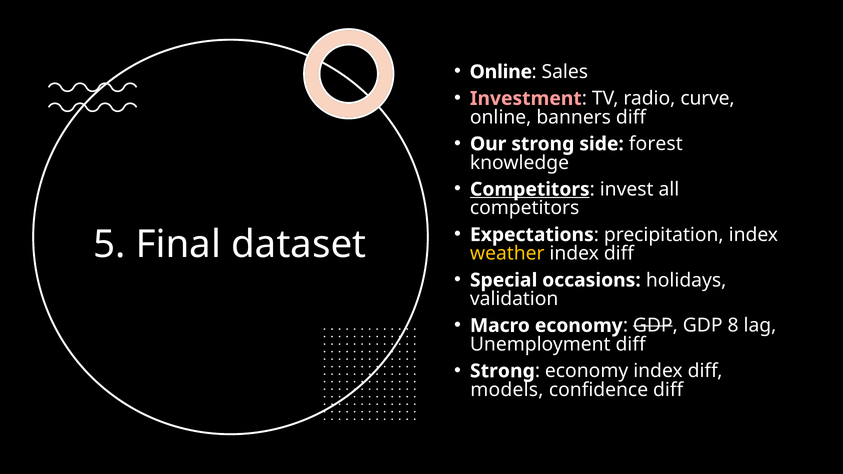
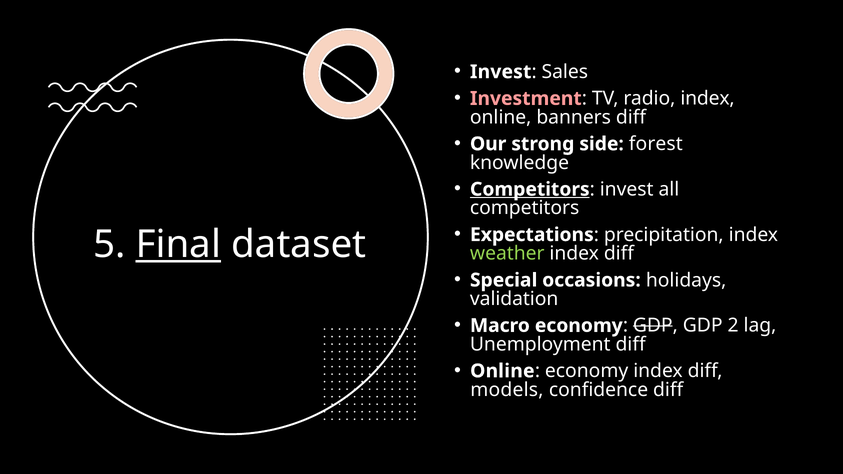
Online at (501, 72): Online -> Invest
radio curve: curve -> index
Final underline: none -> present
weather colour: yellow -> light green
8: 8 -> 2
Strong at (502, 371): Strong -> Online
